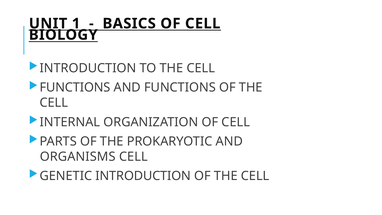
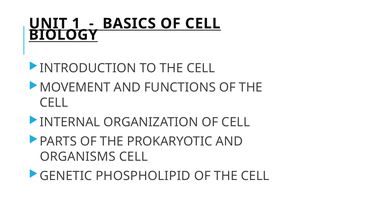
FUNCTIONS at (75, 87): FUNCTIONS -> MOVEMENT
GENETIC INTRODUCTION: INTRODUCTION -> PHOSPHOLIPID
